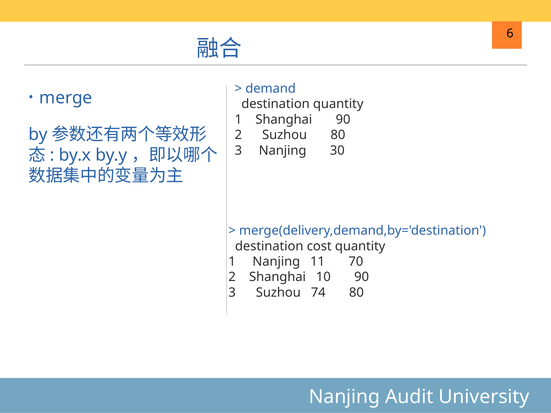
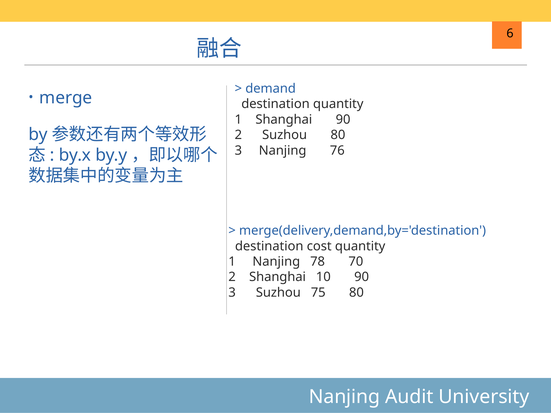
30: 30 -> 76
11: 11 -> 78
74: 74 -> 75
